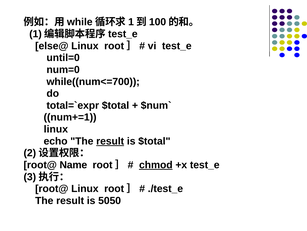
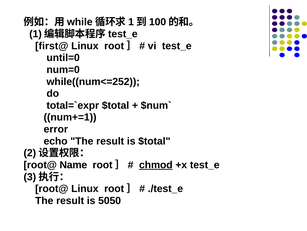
else@: else@ -> first@
while((num<=700: while((num<=700 -> while((num<=252
linux at (56, 129): linux -> error
result at (110, 141) underline: present -> none
